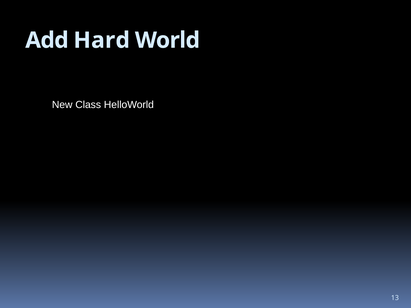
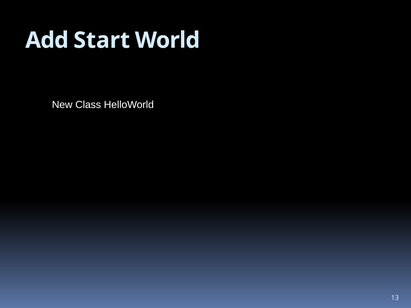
Hard: Hard -> Start
